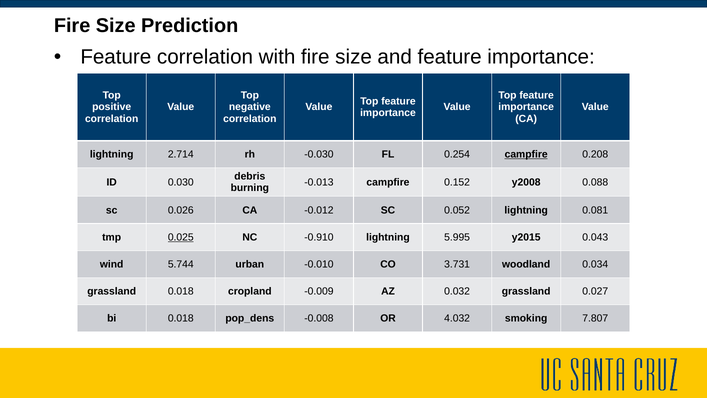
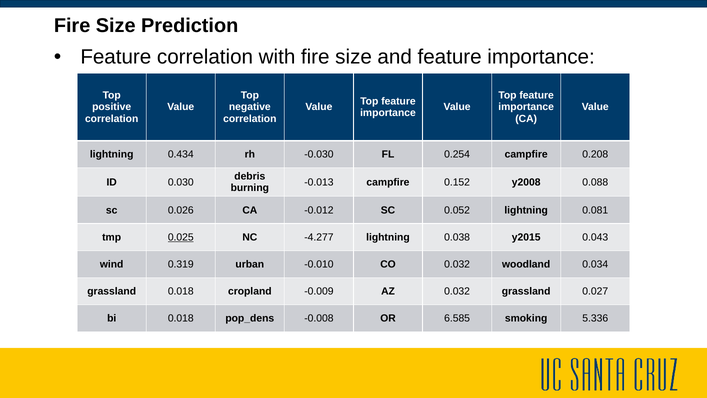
2.714: 2.714 -> 0.434
campfire at (526, 154) underline: present -> none
-0.910: -0.910 -> -4.277
5.995: 5.995 -> 0.038
5.744: 5.744 -> 0.319
CO 3.731: 3.731 -> 0.032
4.032: 4.032 -> 6.585
7.807: 7.807 -> 5.336
